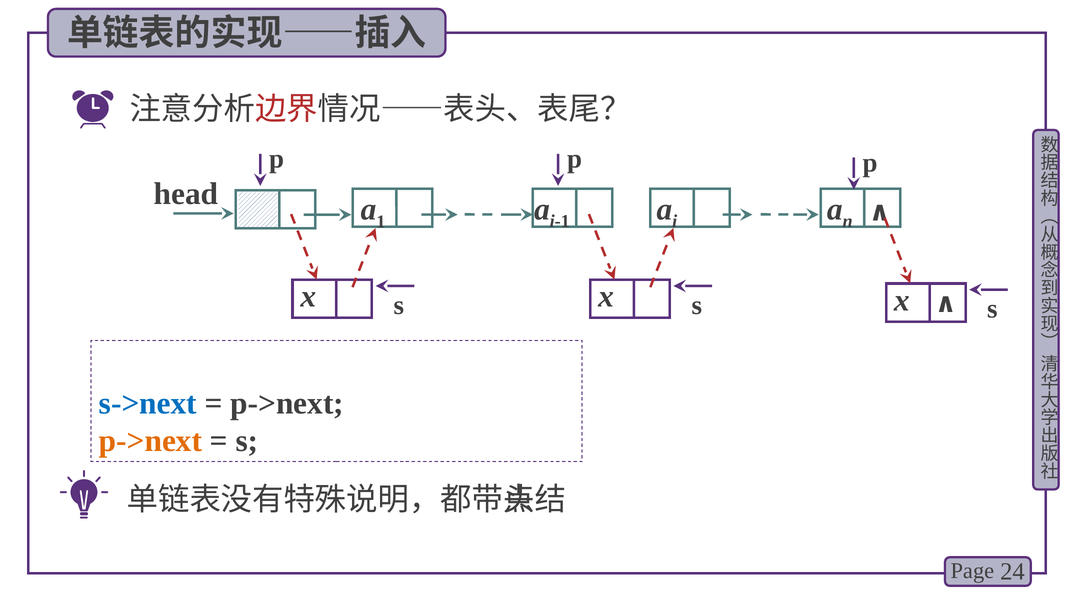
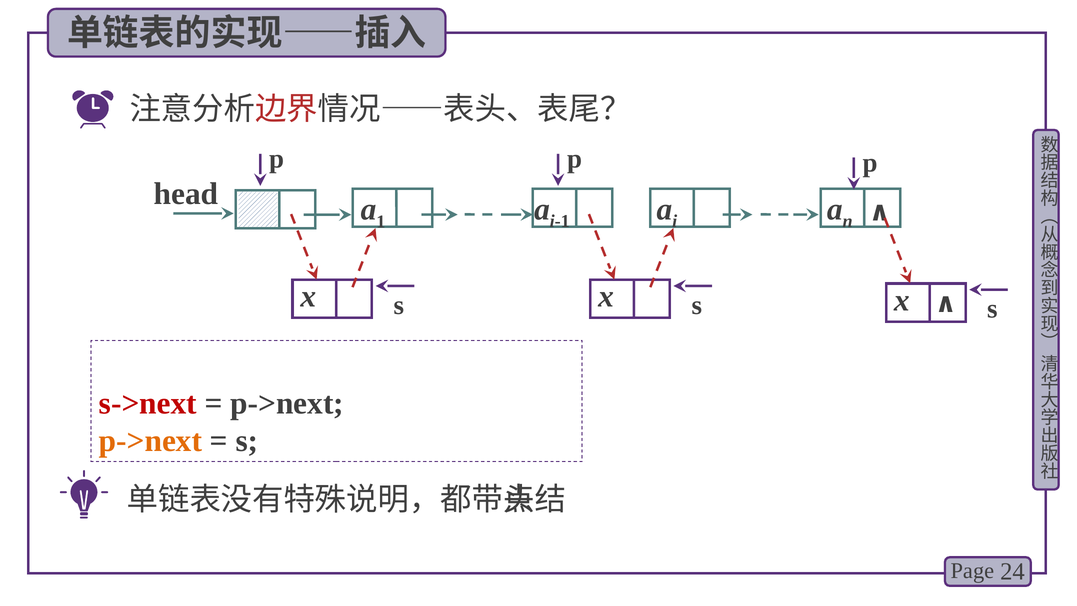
s->next colour: blue -> red
